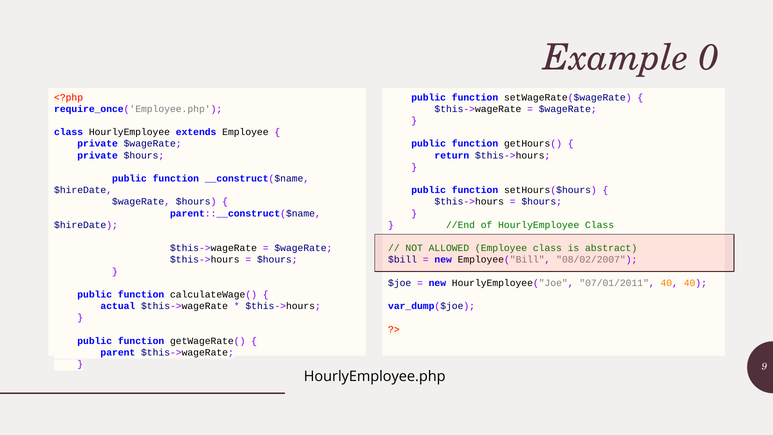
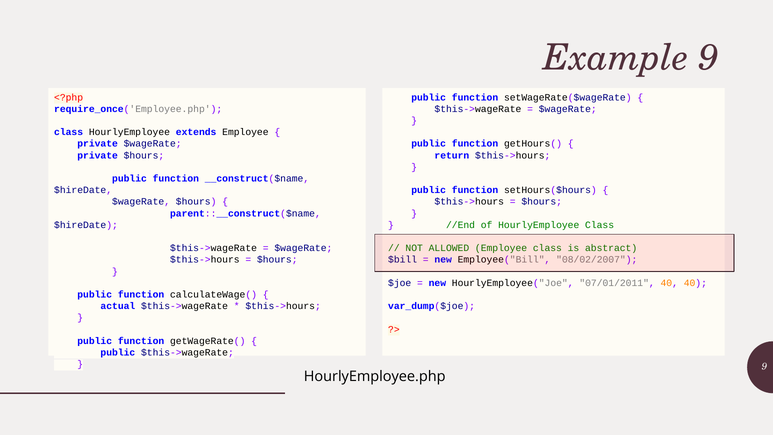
Example 0: 0 -> 9
parent at (118, 352): parent -> public
